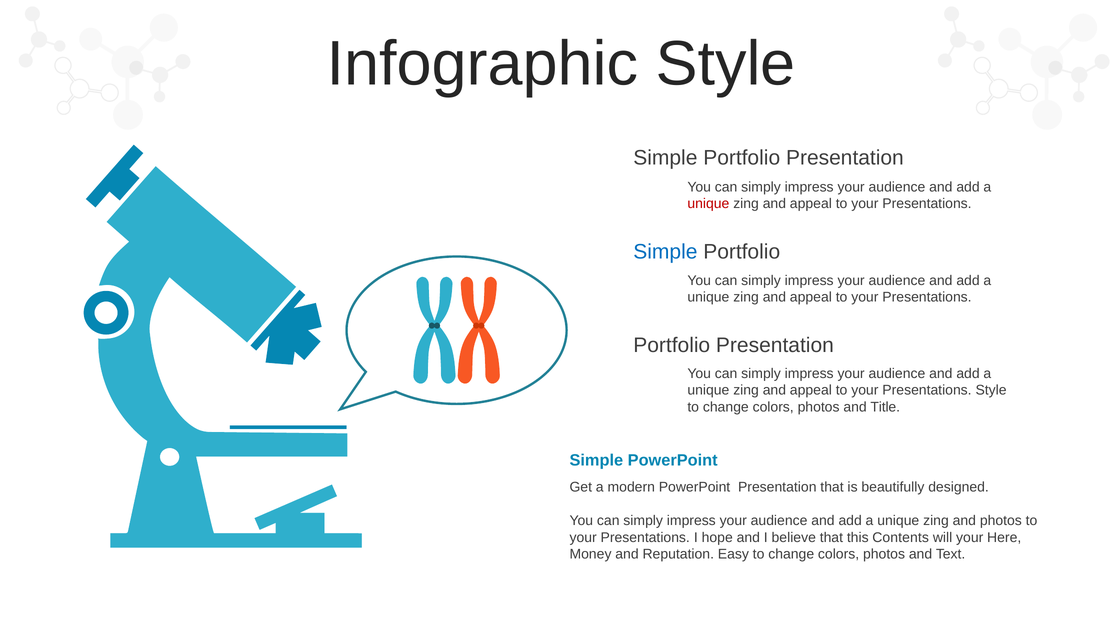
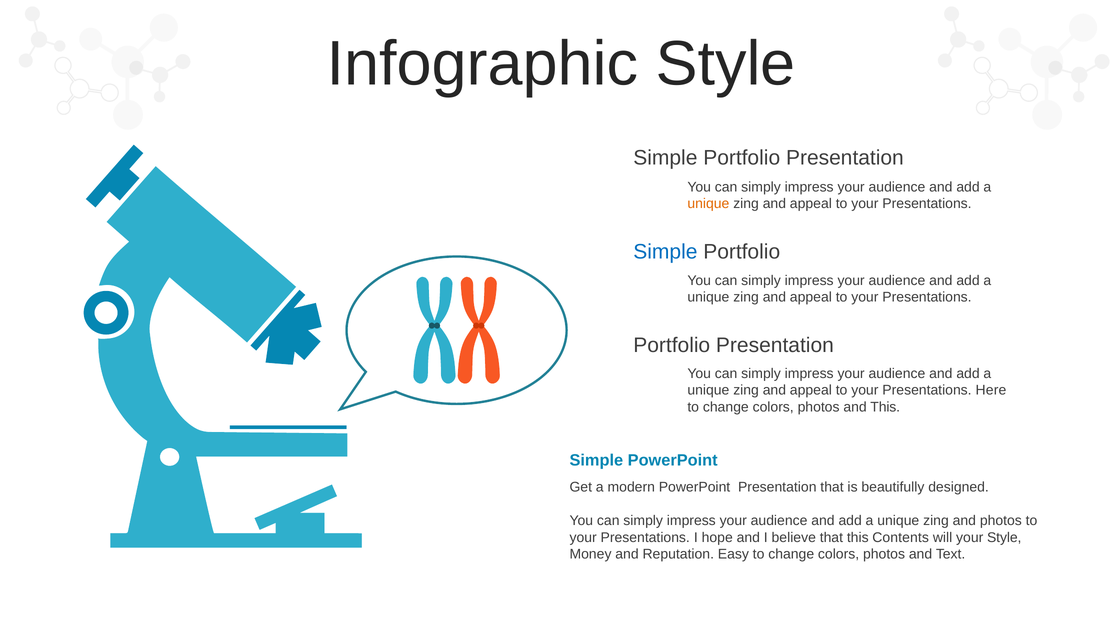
unique at (708, 204) colour: red -> orange
Presentations Style: Style -> Here
and Title: Title -> This
your Here: Here -> Style
